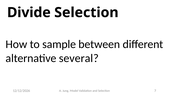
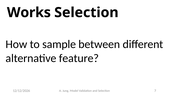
Divide: Divide -> Works
several: several -> feature
